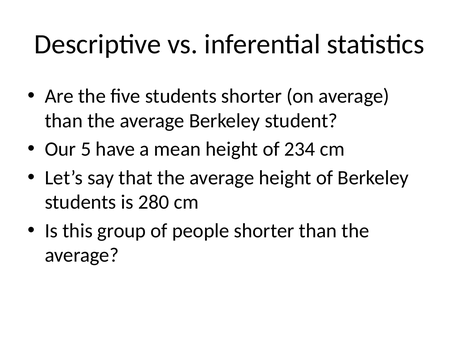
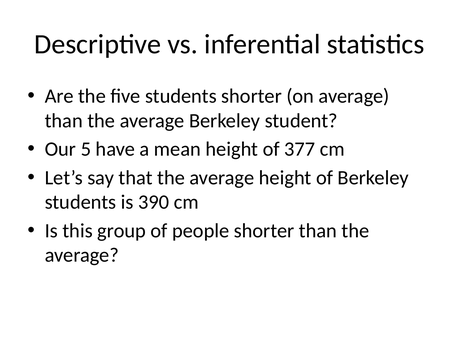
234: 234 -> 377
280: 280 -> 390
